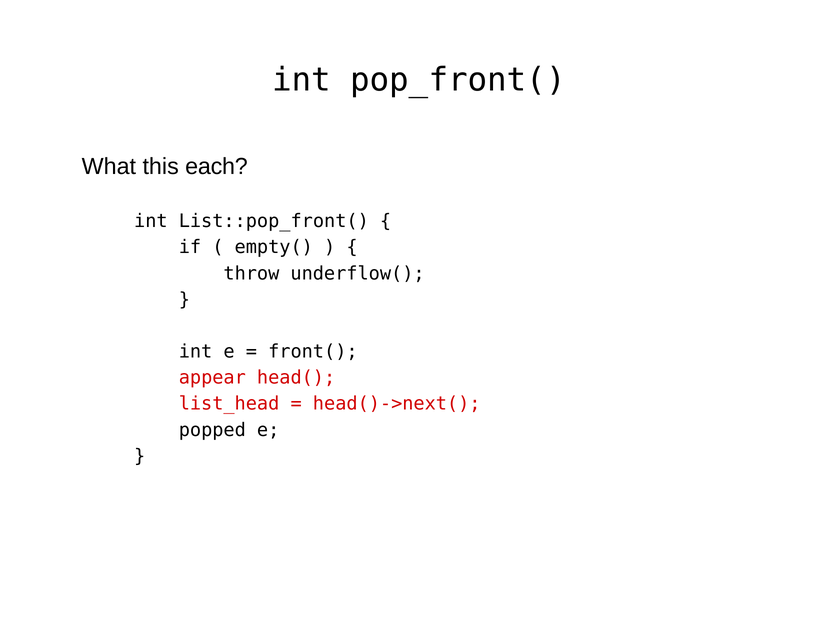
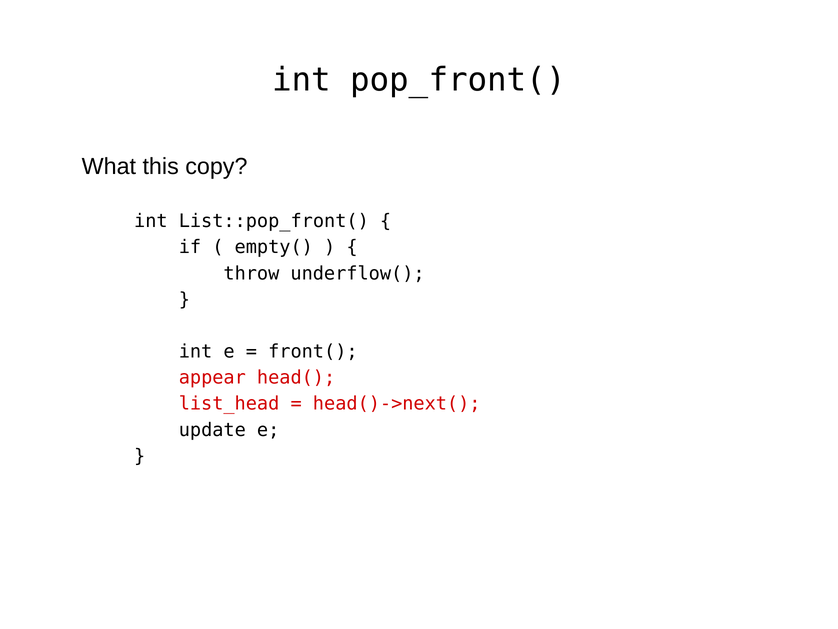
each: each -> copy
popped: popped -> update
